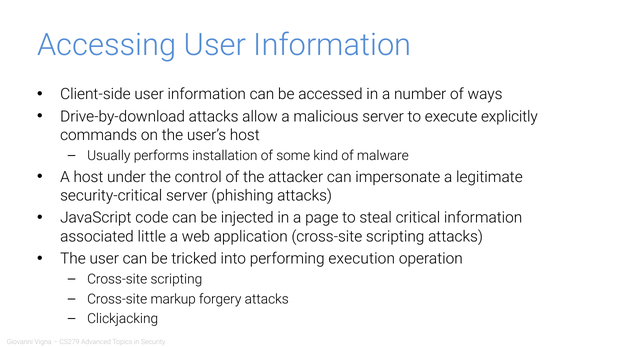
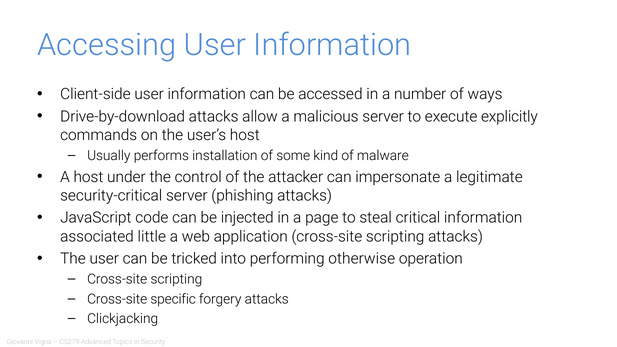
execution: execution -> otherwise
markup: markup -> specific
